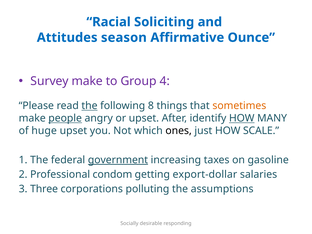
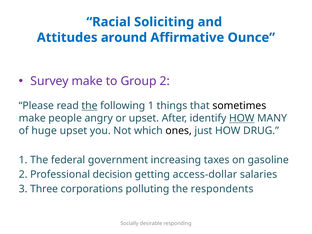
season: season -> around
Group 4: 4 -> 2
following 8: 8 -> 1
sometimes colour: orange -> black
people underline: present -> none
SCALE: SCALE -> DRUG
government underline: present -> none
condom: condom -> decision
export-dollar: export-dollar -> access-dollar
assumptions: assumptions -> respondents
